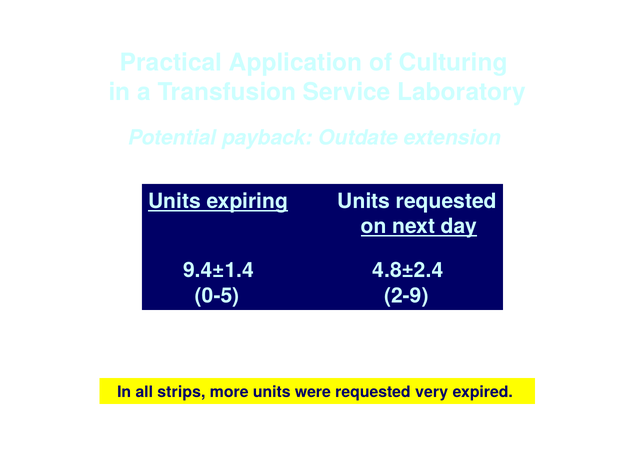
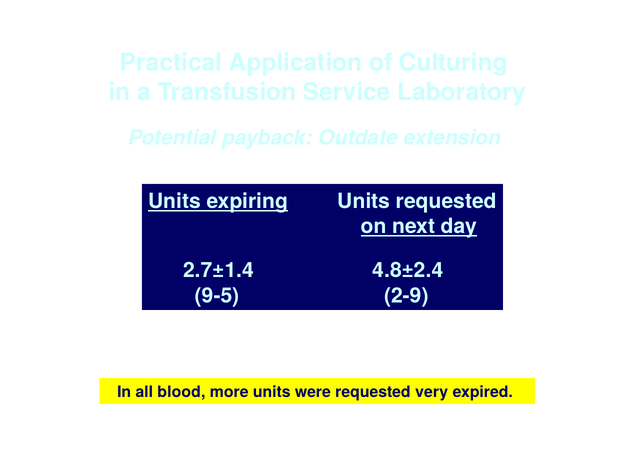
9.4±1.4: 9.4±1.4 -> 2.7±1.4
0-5: 0-5 -> 9-5
strips: strips -> blood
